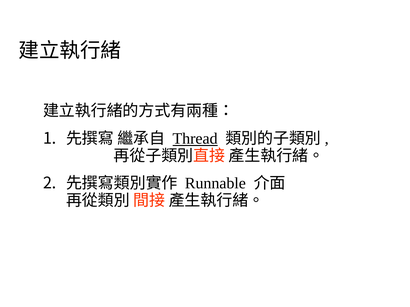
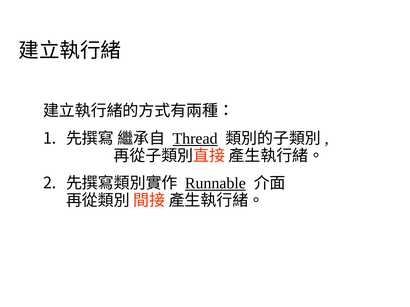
Runnable underline: none -> present
